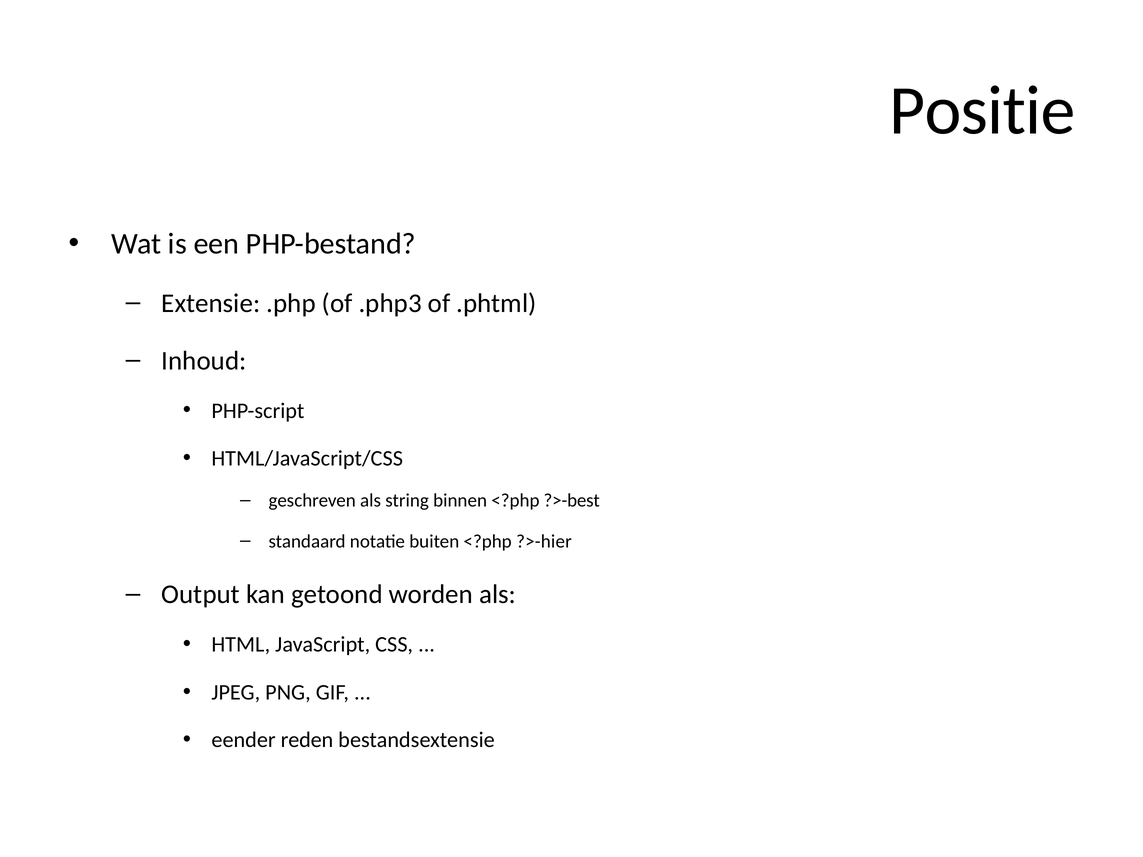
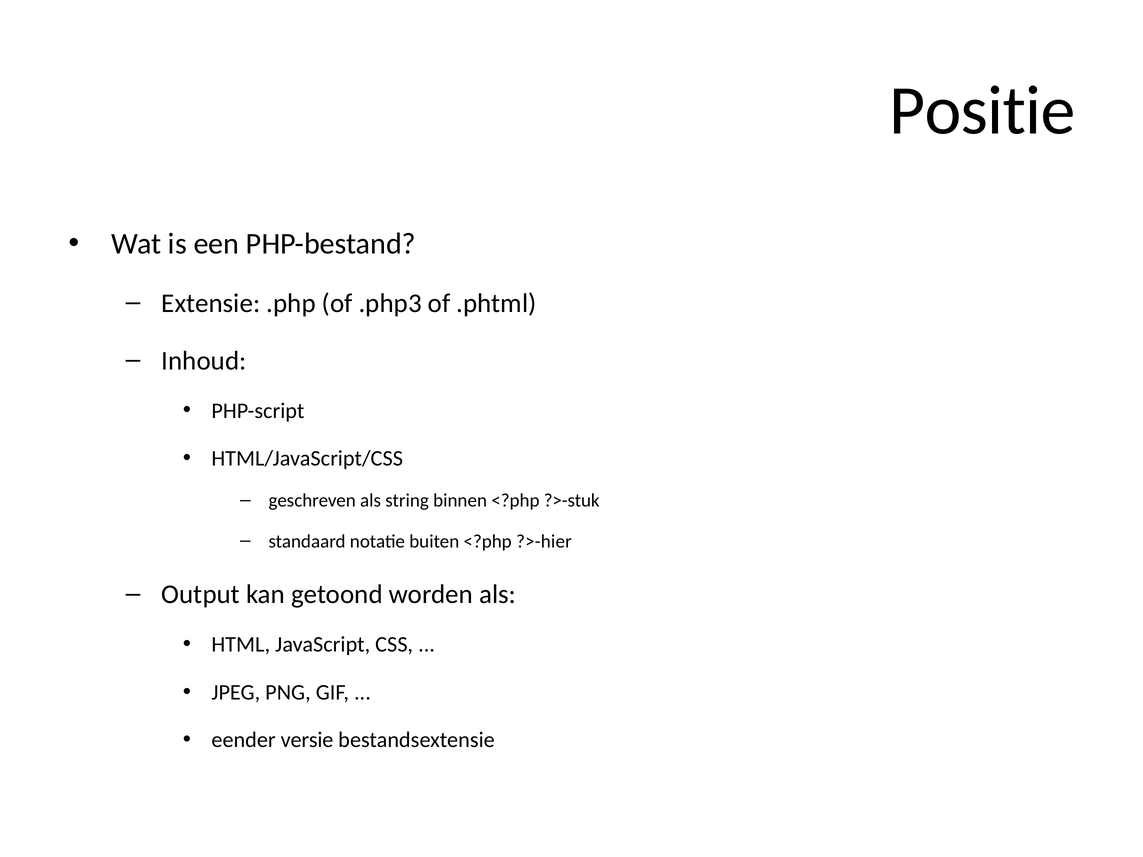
?>-best: ?>-best -> ?>-stuk
reden: reden -> versie
